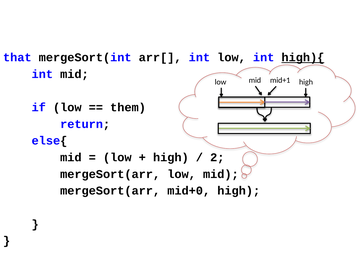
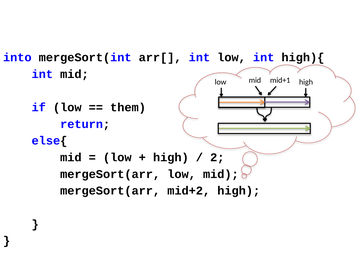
that: that -> into
high){ underline: present -> none
mid+0: mid+0 -> mid+2
